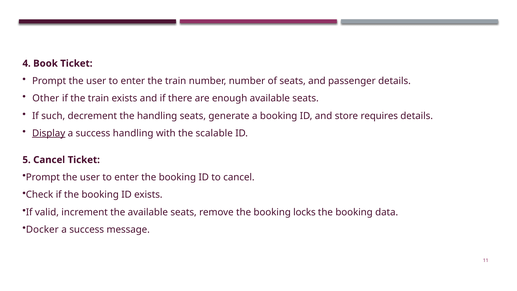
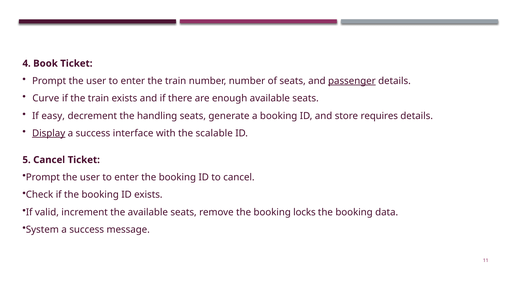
passenger underline: none -> present
Other: Other -> Curve
such: such -> easy
success handling: handling -> interface
Docker: Docker -> System
